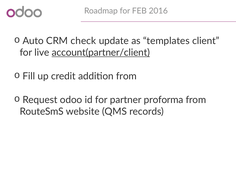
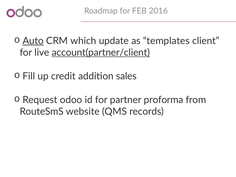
Auto underline: none -> present
check: check -> which
addition from: from -> sales
